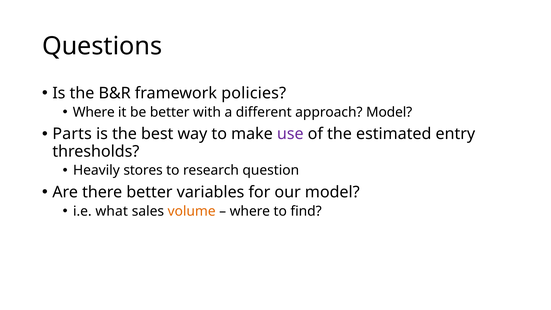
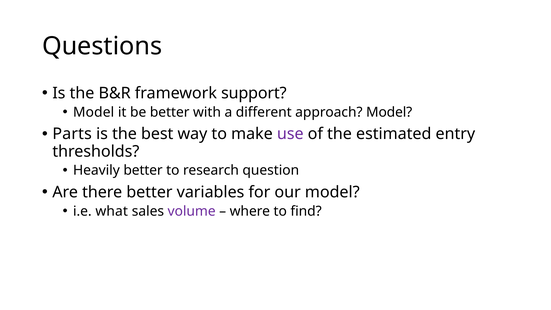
policies: policies -> support
Where at (94, 112): Where -> Model
Heavily stores: stores -> better
volume colour: orange -> purple
